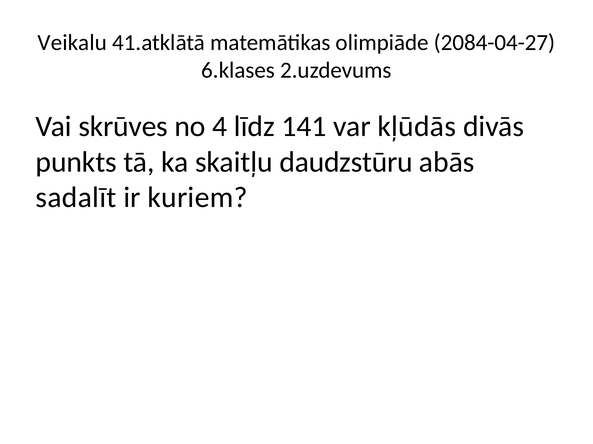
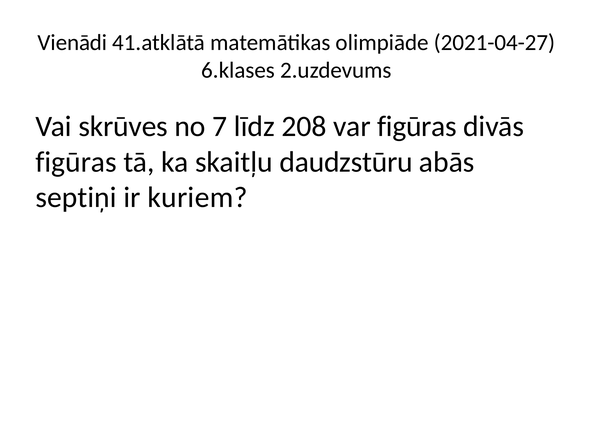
Veikalu: Veikalu -> Vienādi
2084-04-27: 2084-04-27 -> 2021-04-27
4: 4 -> 7
141: 141 -> 208
var kļūdās: kļūdās -> figūras
punkts at (76, 162): punkts -> figūras
sadalīt: sadalīt -> septiņi
